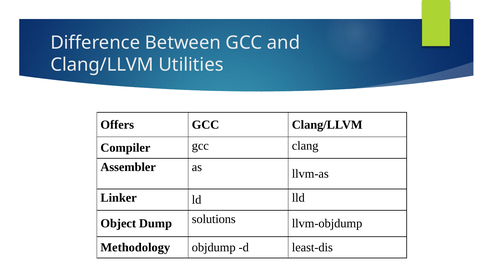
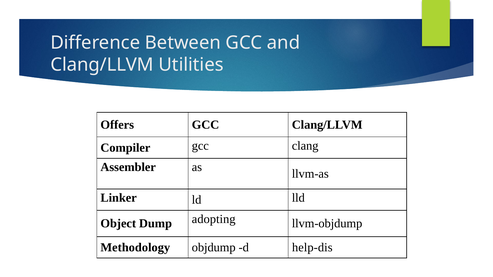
solutions: solutions -> adopting
least-dis: least-dis -> help-dis
